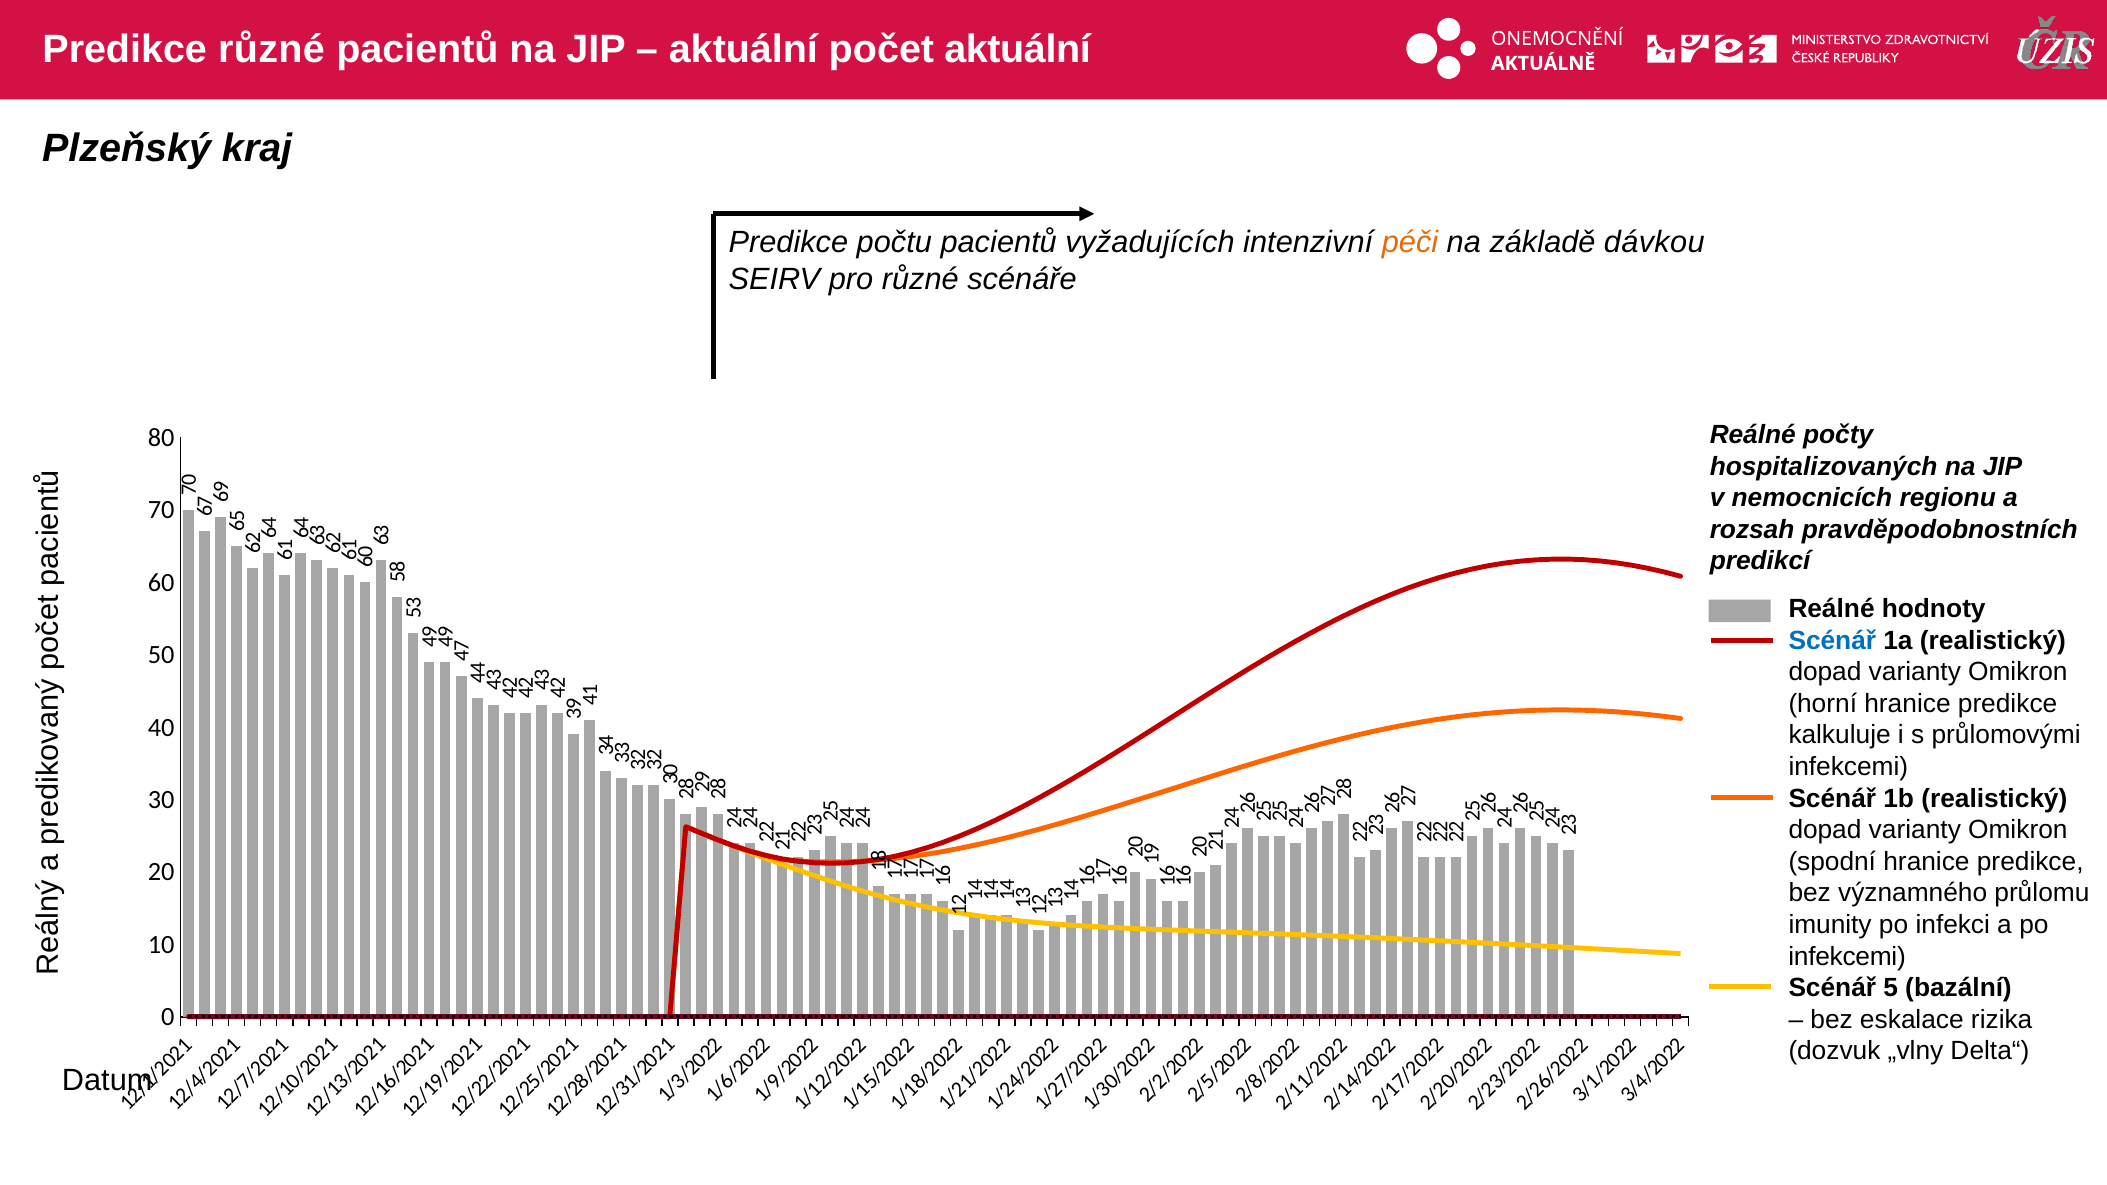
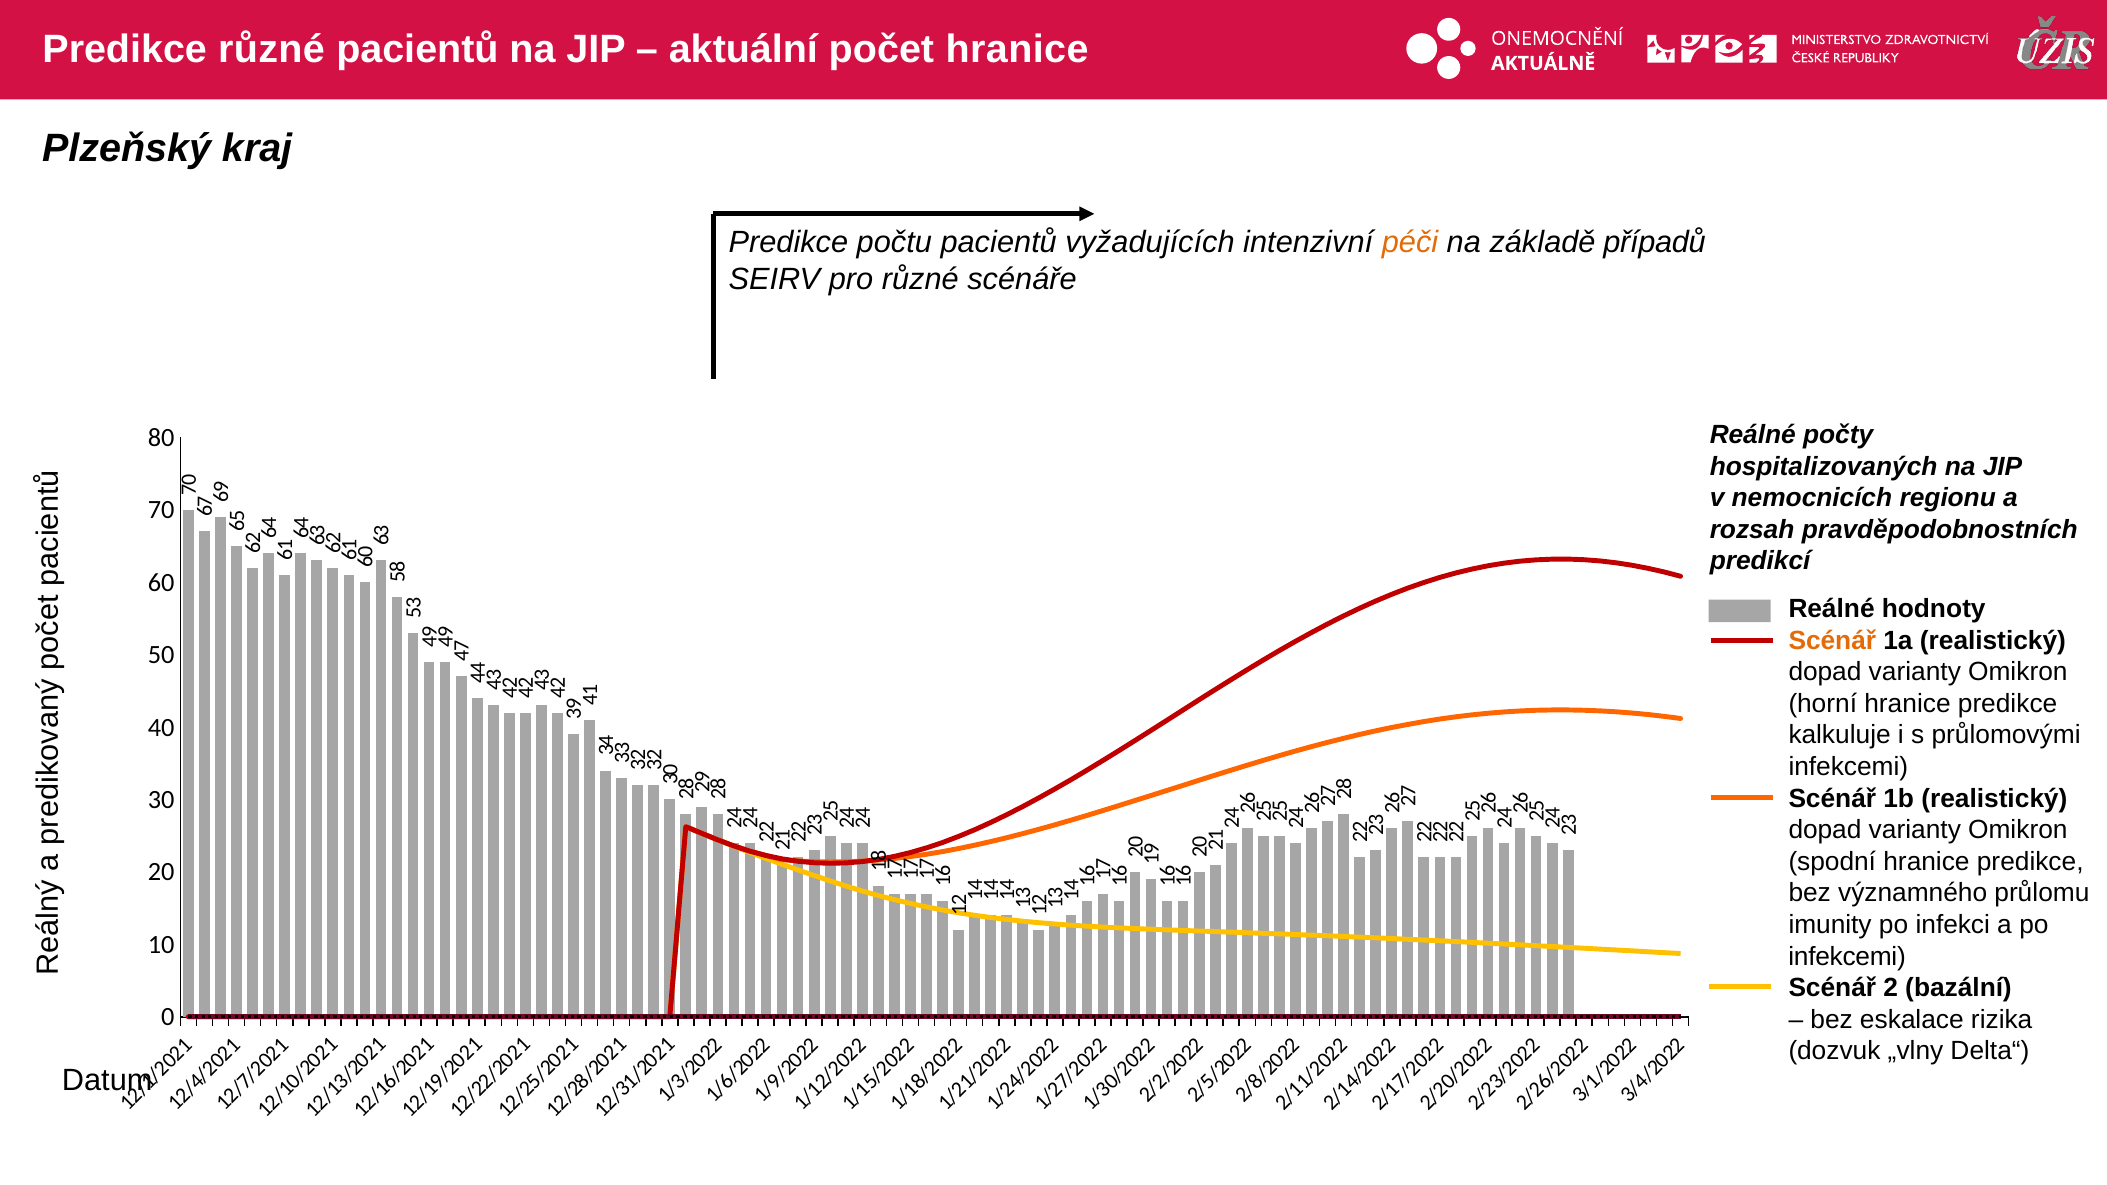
počet aktuální: aktuální -> hranice
dávkou: dávkou -> případů
Scénář at (1832, 640) colour: blue -> orange
Scénář 5: 5 -> 2
